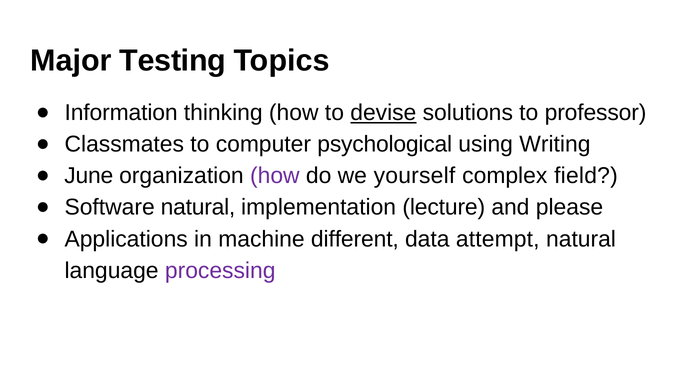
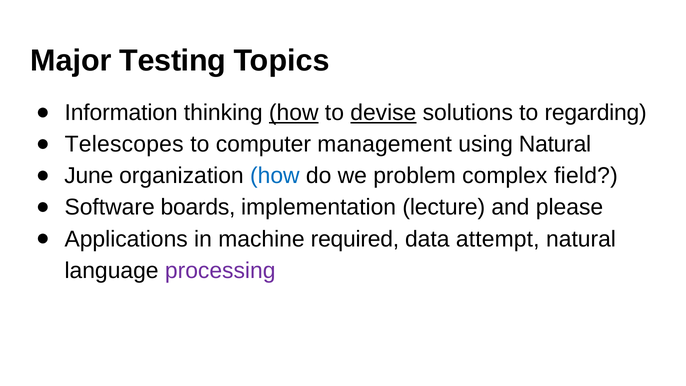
how at (294, 113) underline: none -> present
professor: professor -> regarding
Classmates: Classmates -> Telescopes
psychological: psychological -> management
using Writing: Writing -> Natural
how at (275, 176) colour: purple -> blue
yourself: yourself -> problem
Software natural: natural -> boards
different: different -> required
